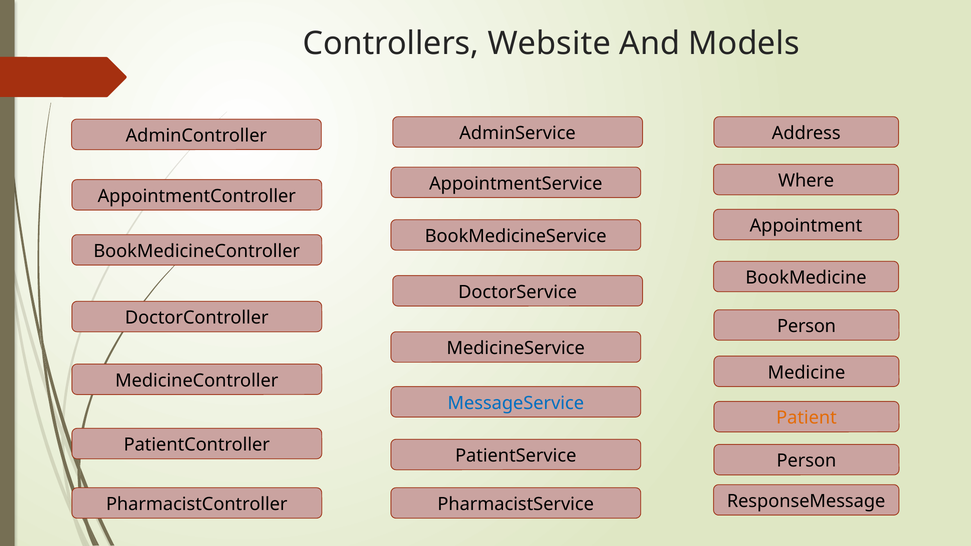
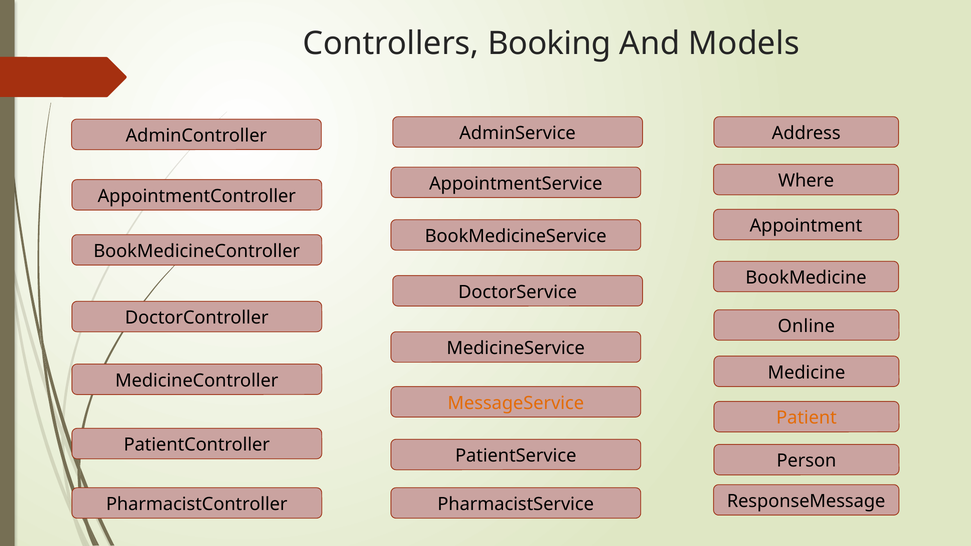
Website: Website -> Booking
Person at (807, 326): Person -> Online
MessageService colour: blue -> orange
